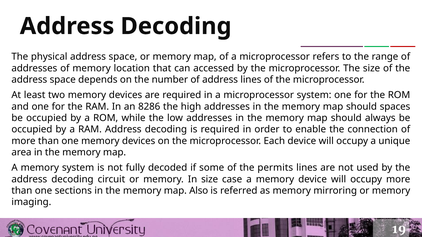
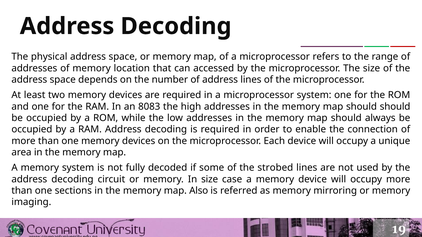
8286: 8286 -> 8083
should spaces: spaces -> should
permits: permits -> strobed
